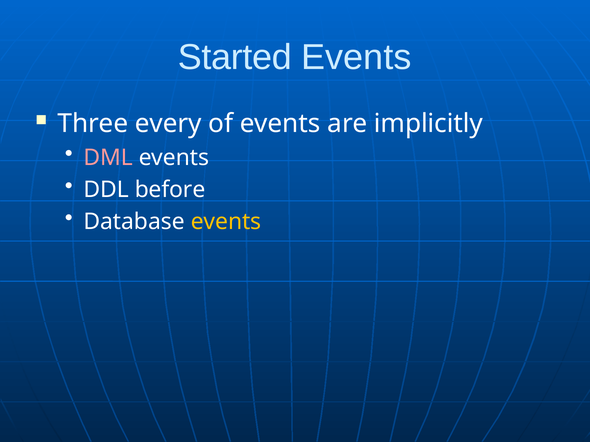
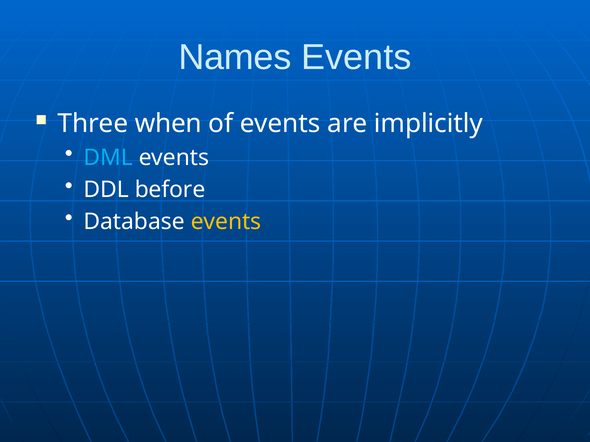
Started: Started -> Names
every: every -> when
DML colour: pink -> light blue
